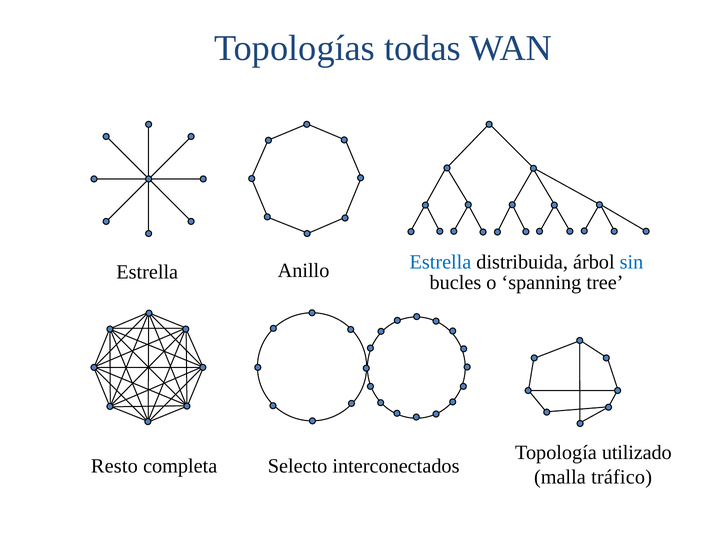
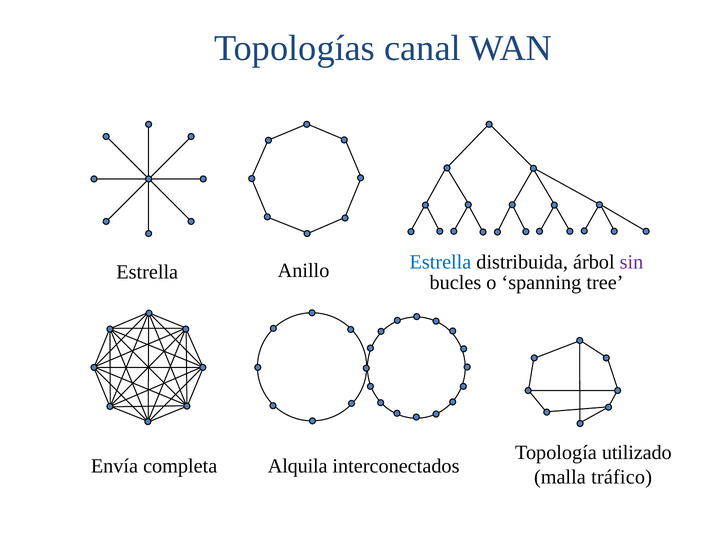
todas: todas -> canal
sin colour: blue -> purple
Resto: Resto -> Envía
Selecto: Selecto -> Alquila
